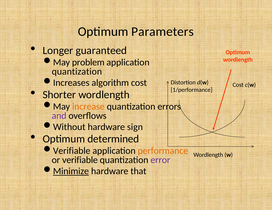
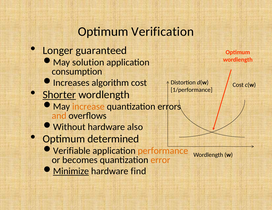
Parameters: Parameters -> Verification
problem: problem -> solution
quantization at (77, 72): quantization -> consumption
Shorter underline: none -> present
and colour: purple -> orange
sign: sign -> also
or verifiable: verifiable -> becomes
error colour: purple -> orange
that: that -> find
